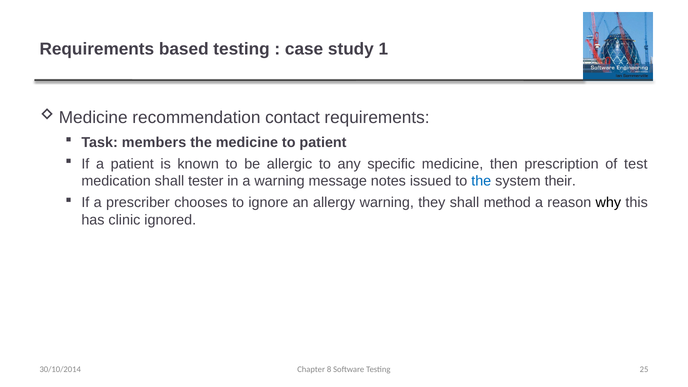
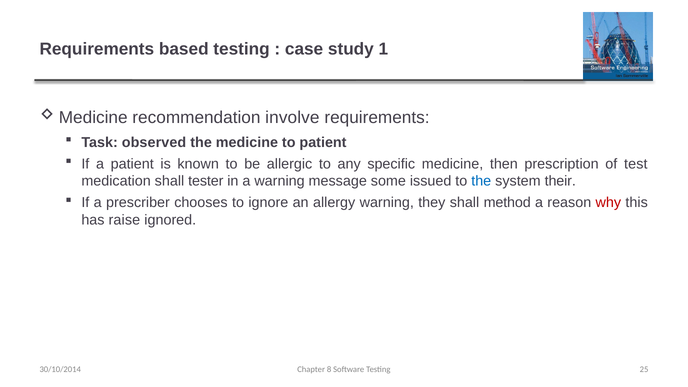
contact: contact -> involve
members: members -> observed
notes: notes -> some
why colour: black -> red
clinic: clinic -> raise
